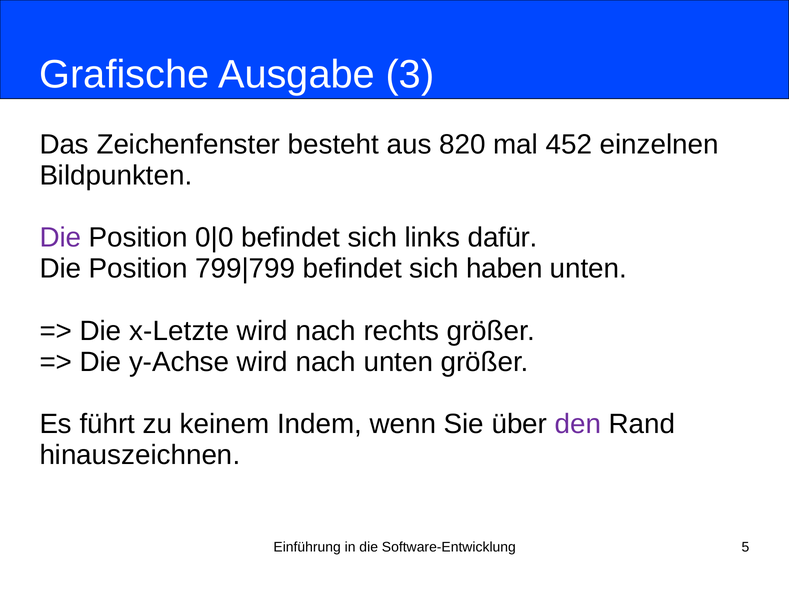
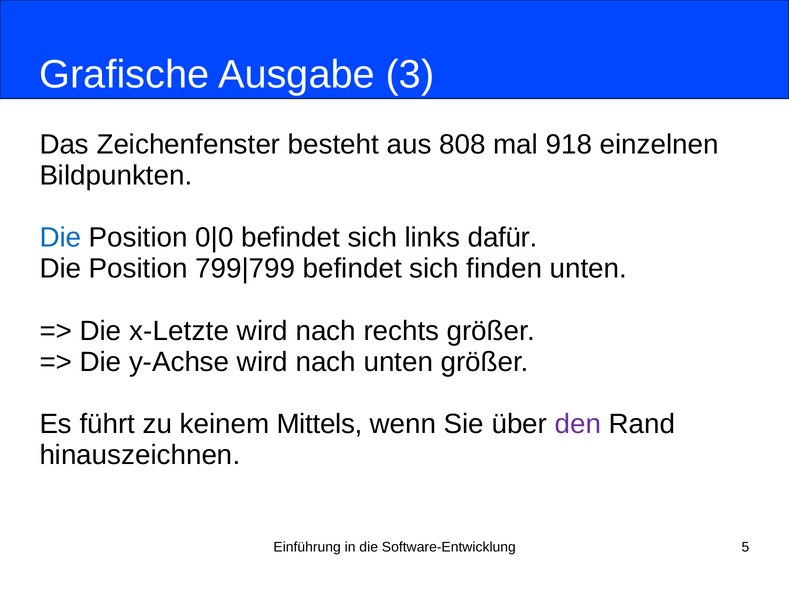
820: 820 -> 808
452: 452 -> 918
Die at (60, 238) colour: purple -> blue
haben: haben -> finden
Indem: Indem -> Mittels
